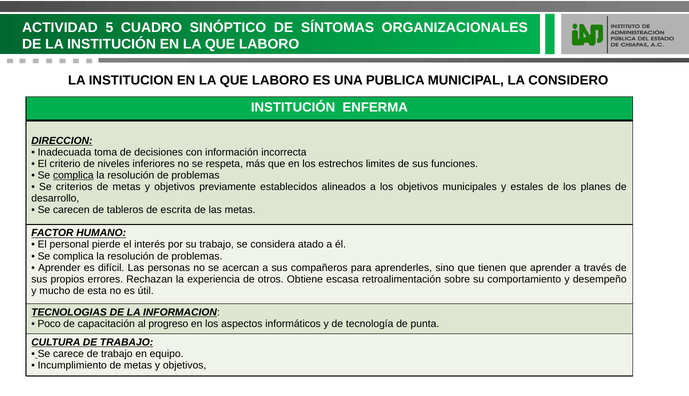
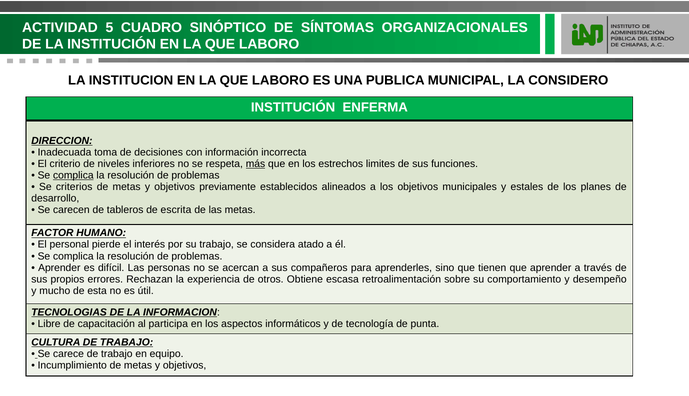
más underline: none -> present
Poco: Poco -> Libre
progreso: progreso -> participa
